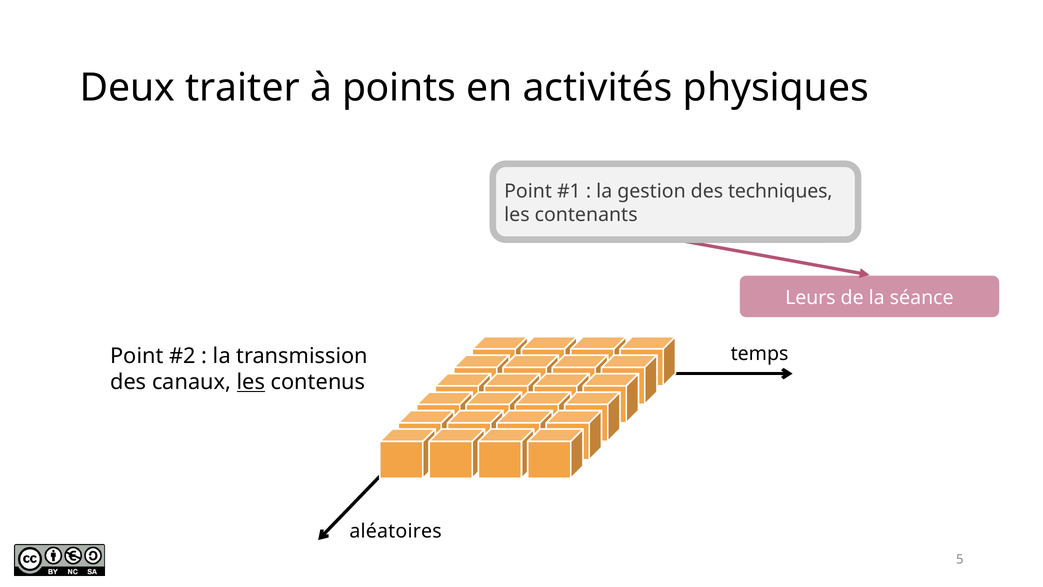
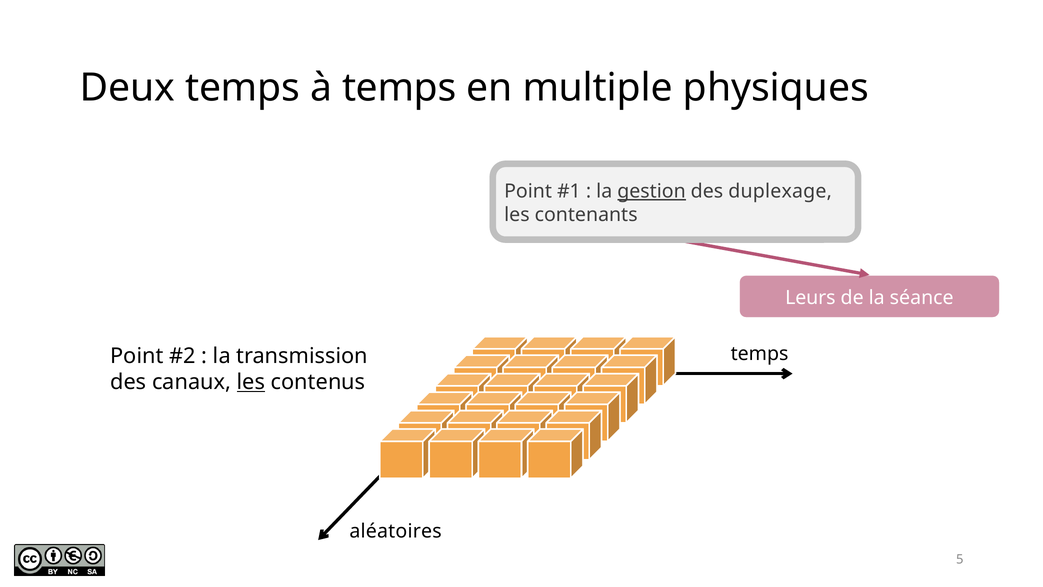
Deux traiter: traiter -> temps
à points: points -> temps
activités: activités -> multiple
gestion underline: none -> present
techniques: techniques -> duplexage
